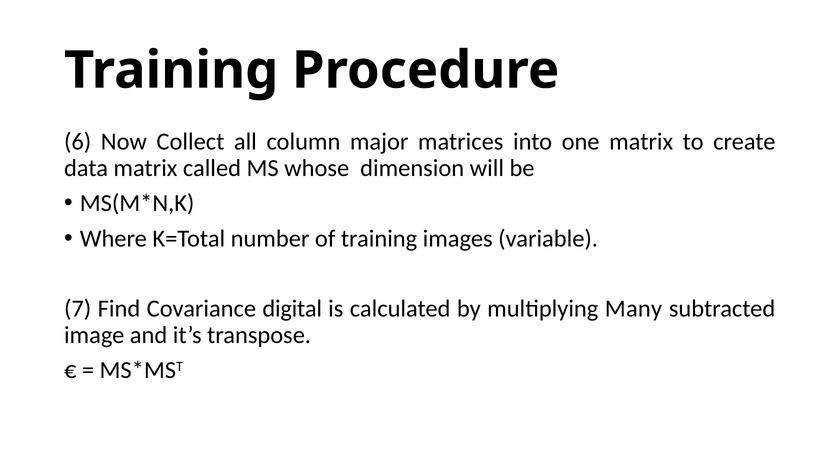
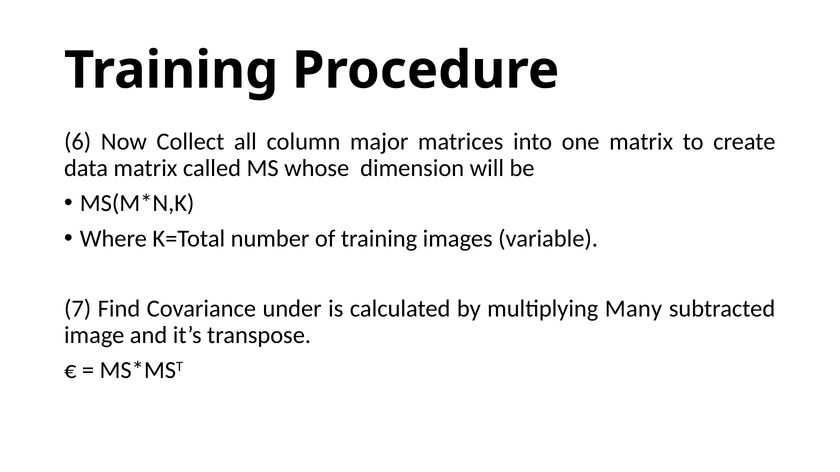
digital: digital -> under
